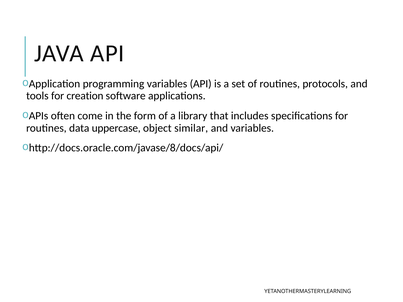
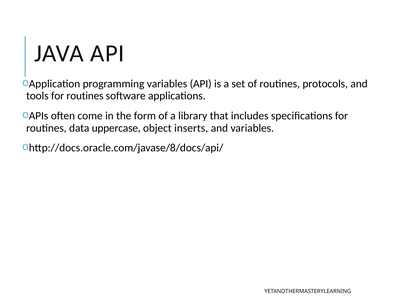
tools for creation: creation -> routines
similar: similar -> inserts
